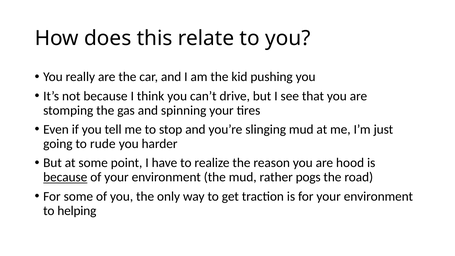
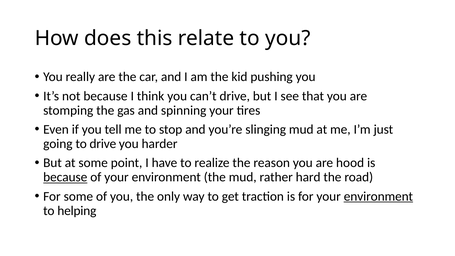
to rude: rude -> drive
pogs: pogs -> hard
environment at (378, 196) underline: none -> present
